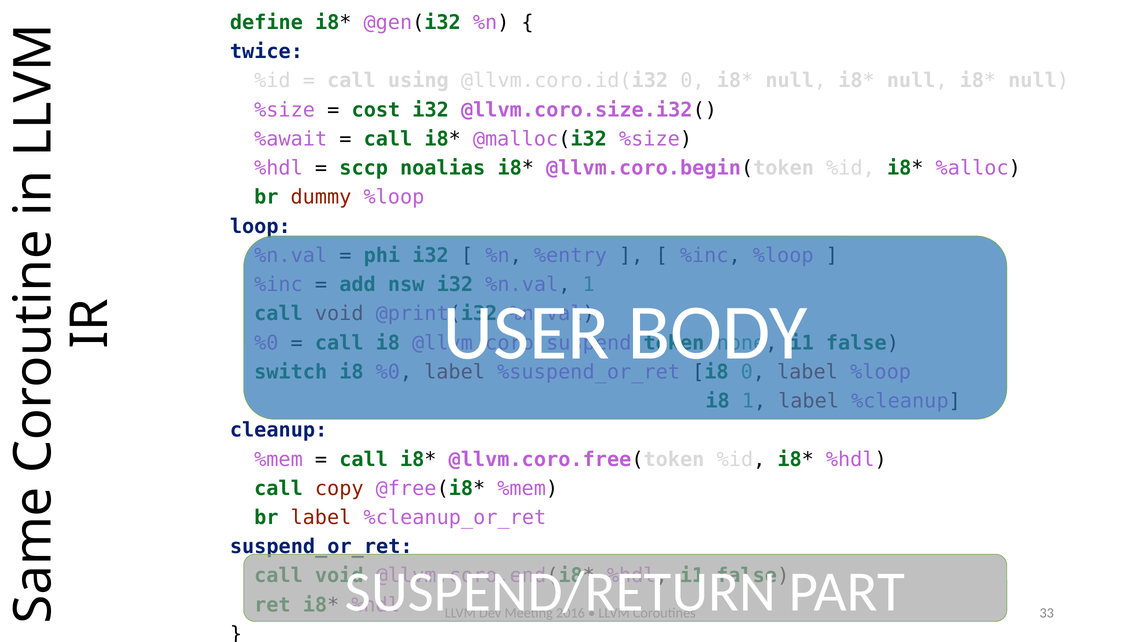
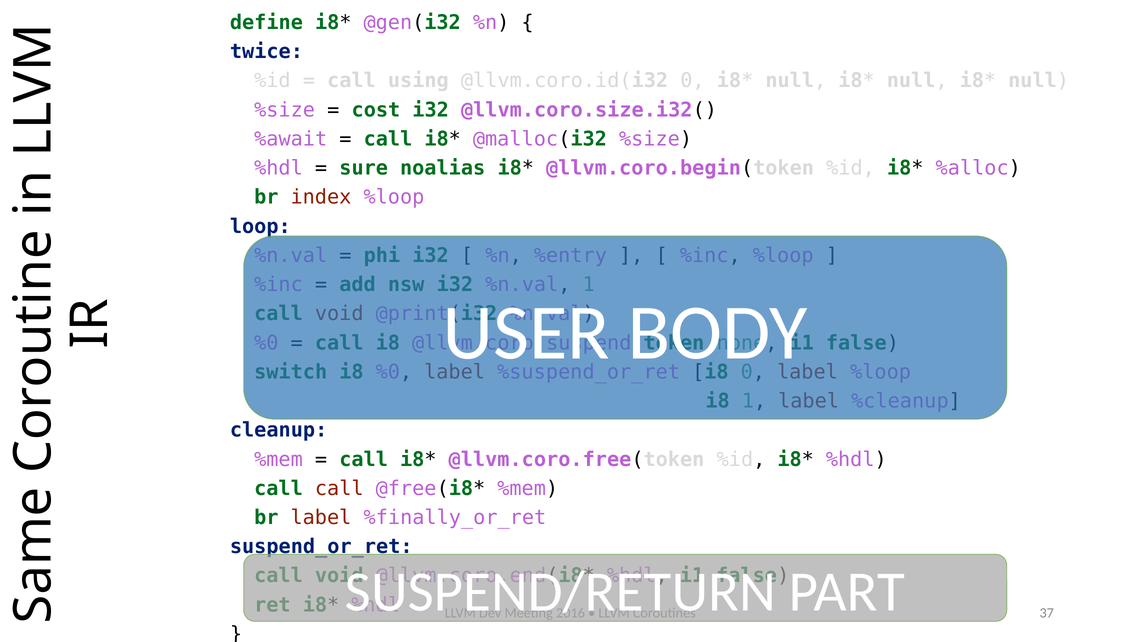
sccp: sccp -> sure
dummy: dummy -> index
call copy: copy -> call
%cleanup_or_ret: %cleanup_or_ret -> %finally_or_ret
33: 33 -> 37
